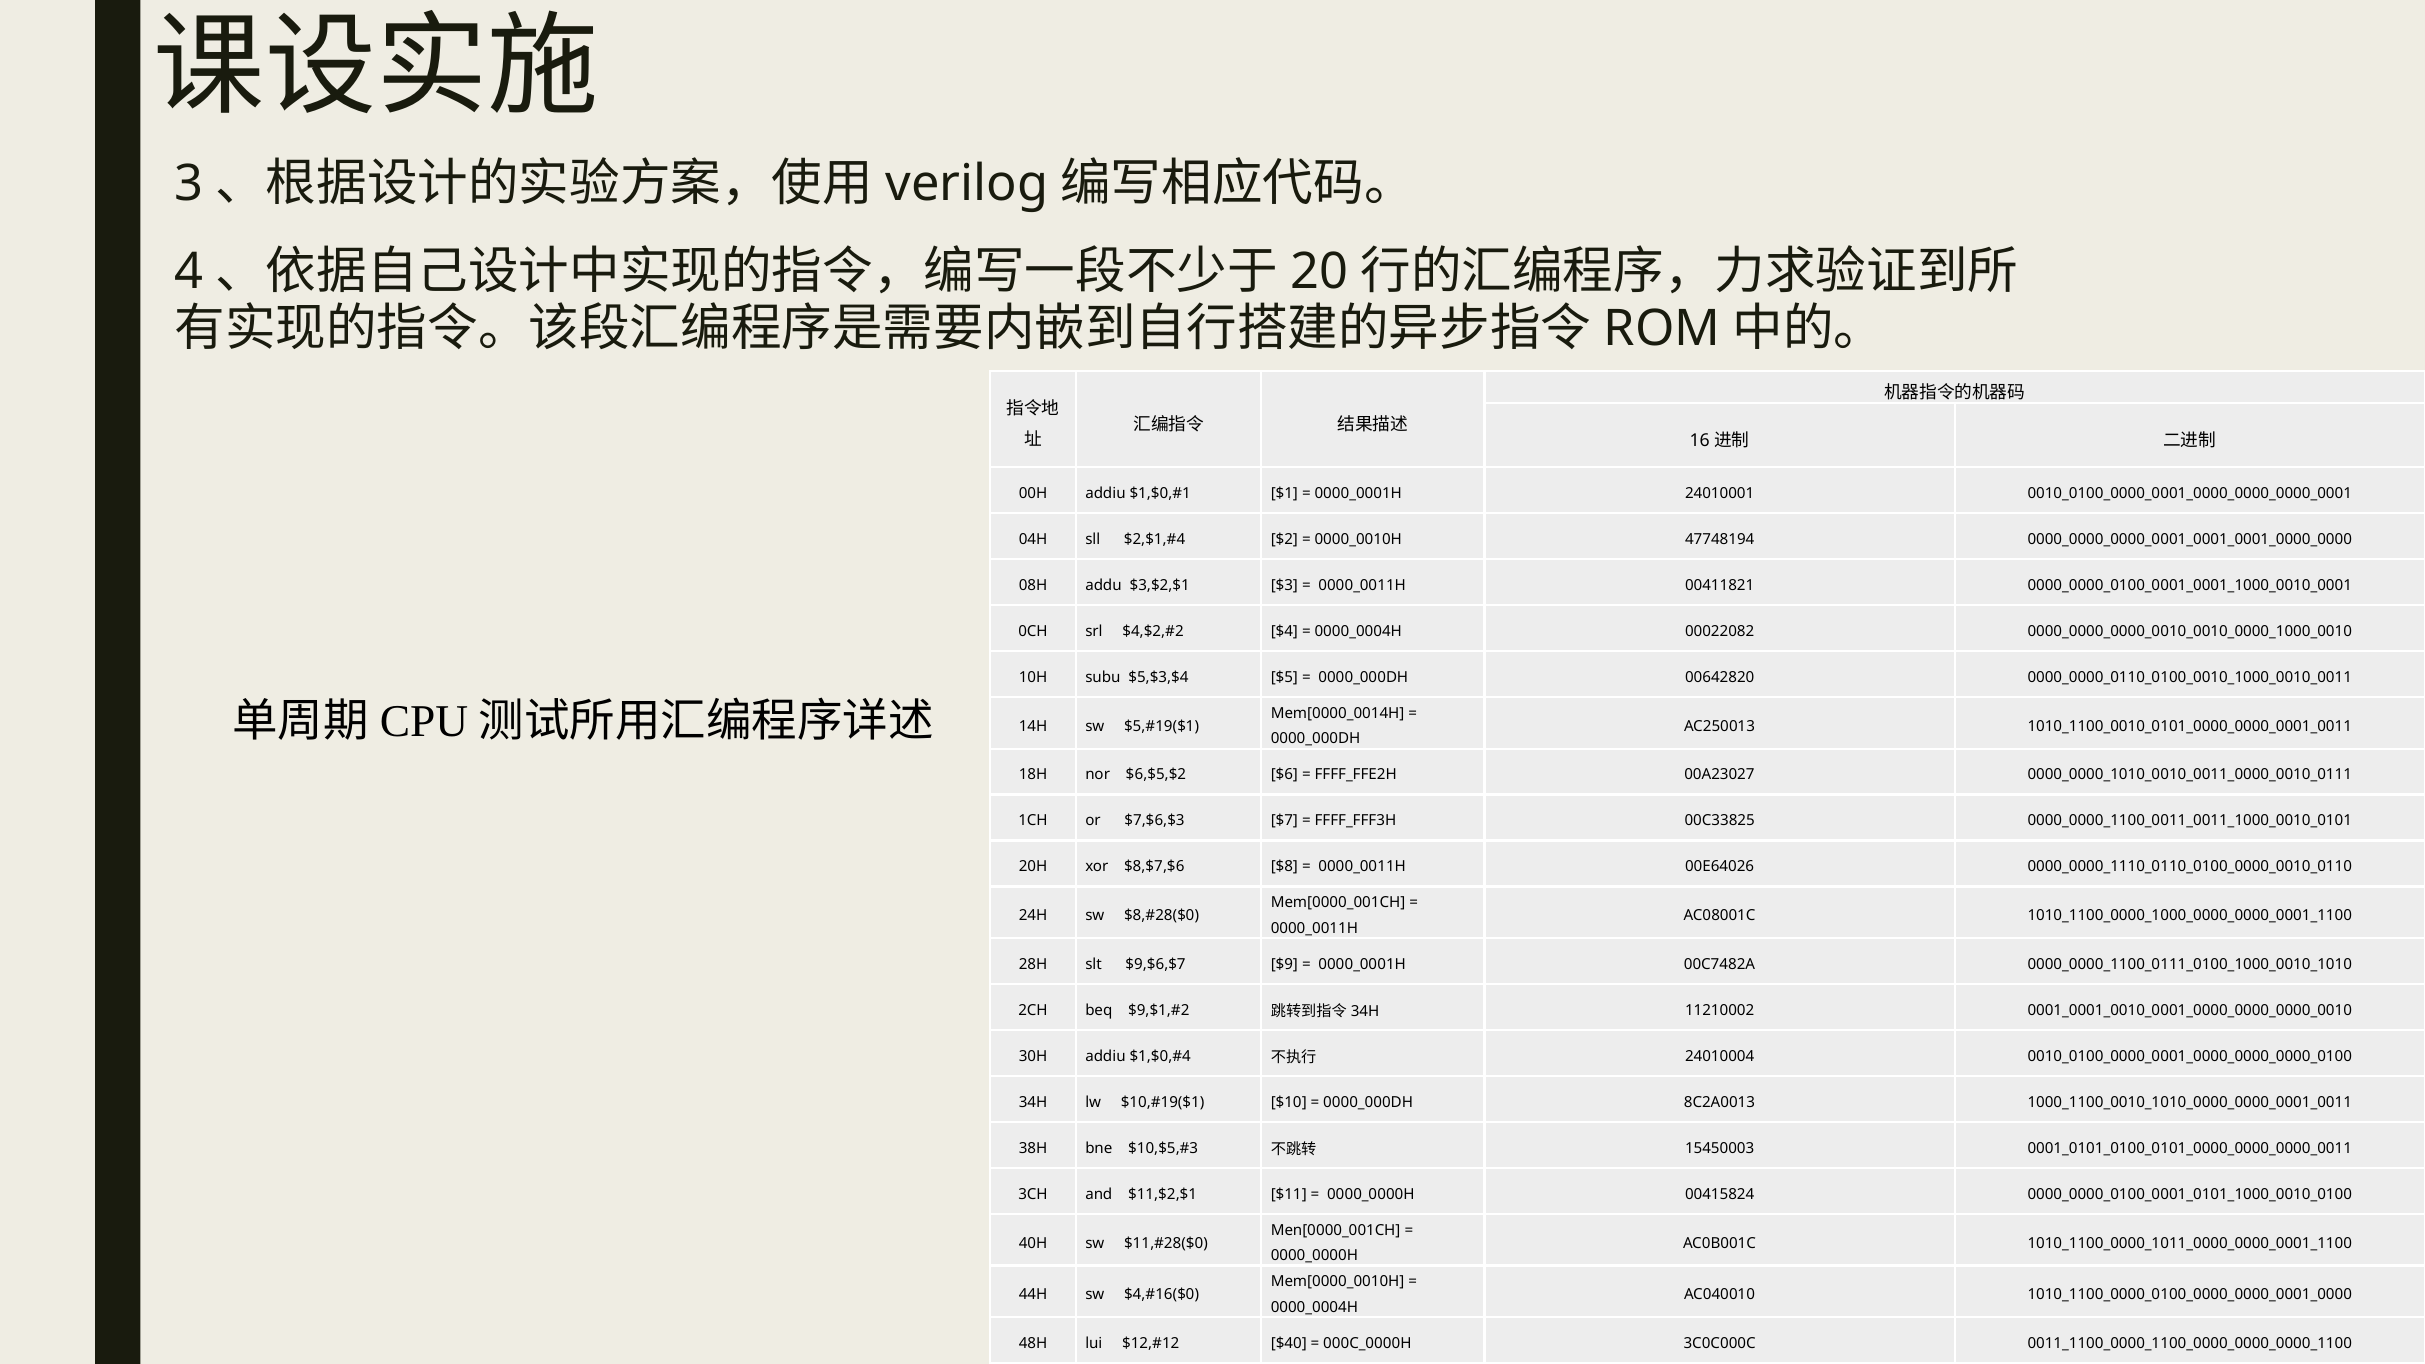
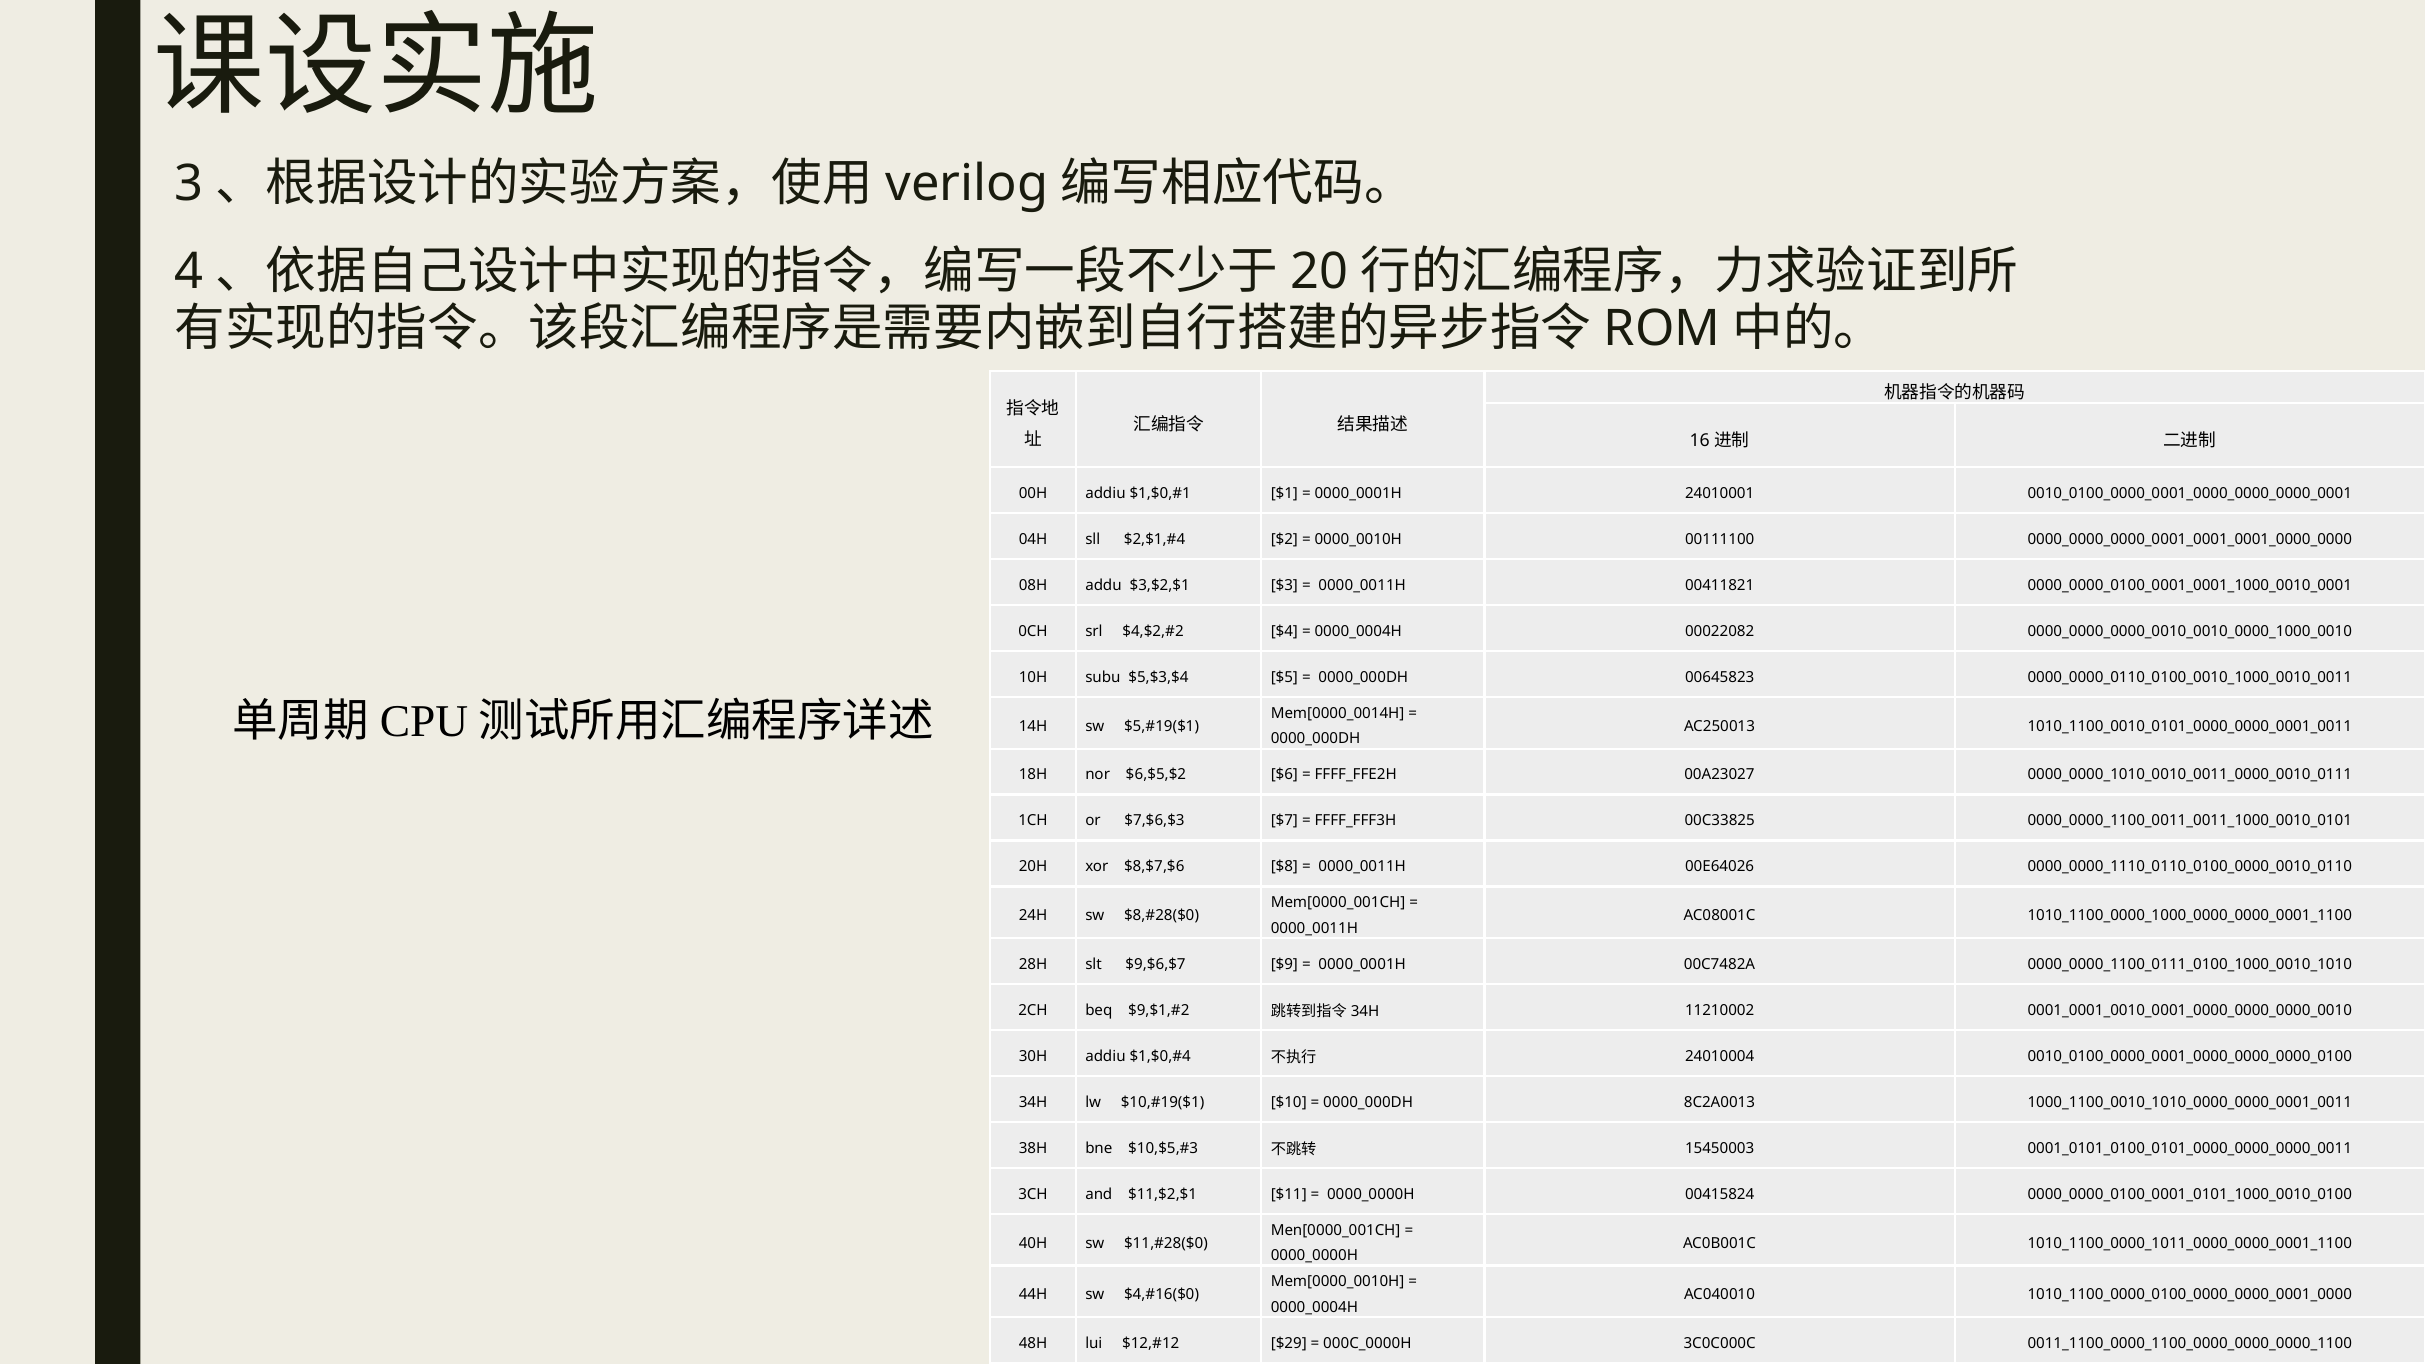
47748194: 47748194 -> 00111100
00642820: 00642820 -> 00645823
$40: $40 -> $29
